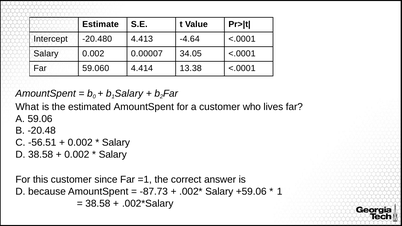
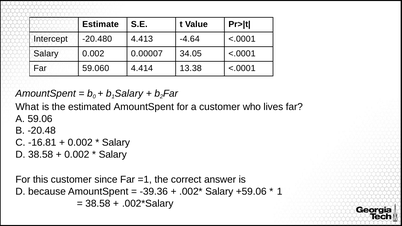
-56.51: -56.51 -> -16.81
-87.73: -87.73 -> -39.36
